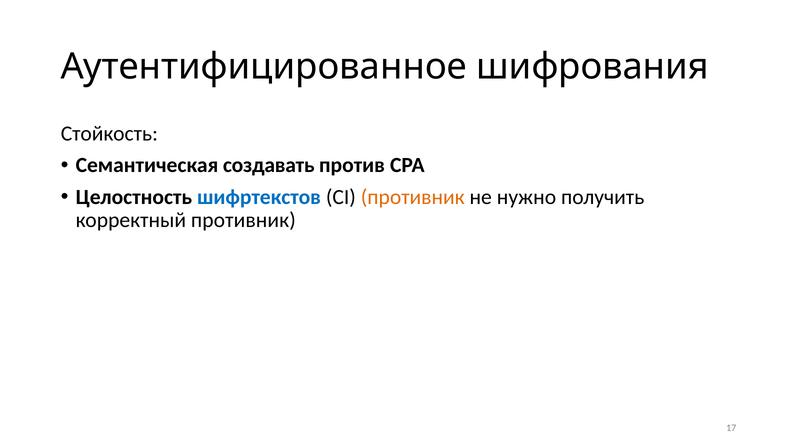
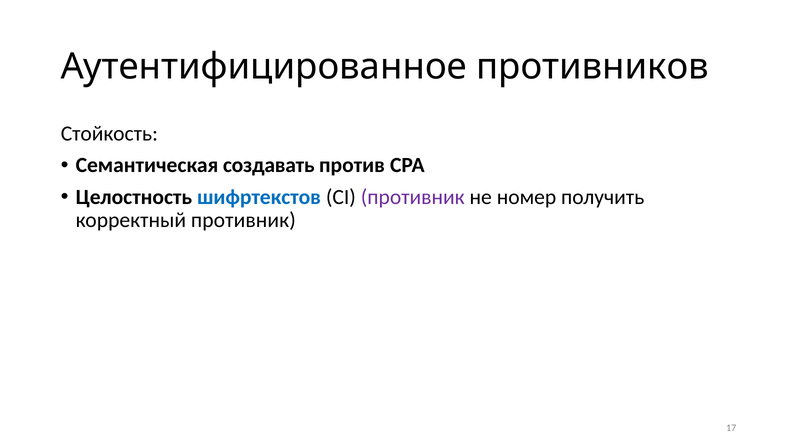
шифрования: шифрования -> противников
противник at (413, 197) colour: orange -> purple
нужно: нужно -> номер
